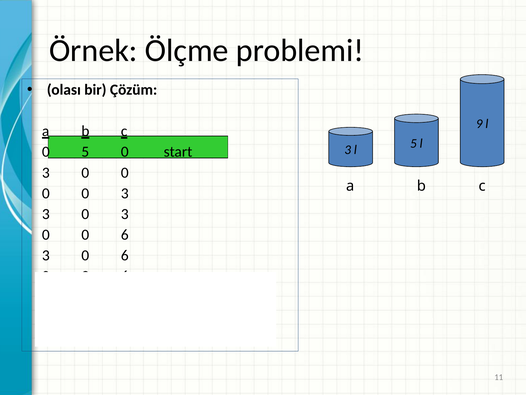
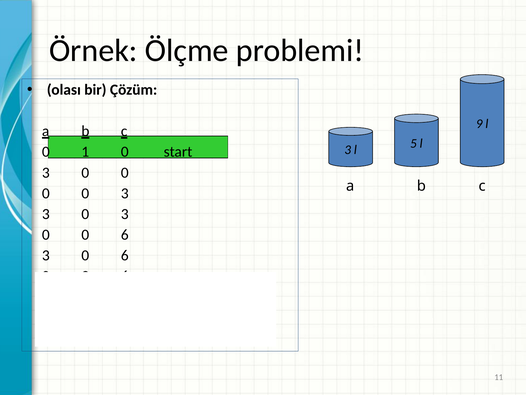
5 at (85, 152): 5 -> 1
